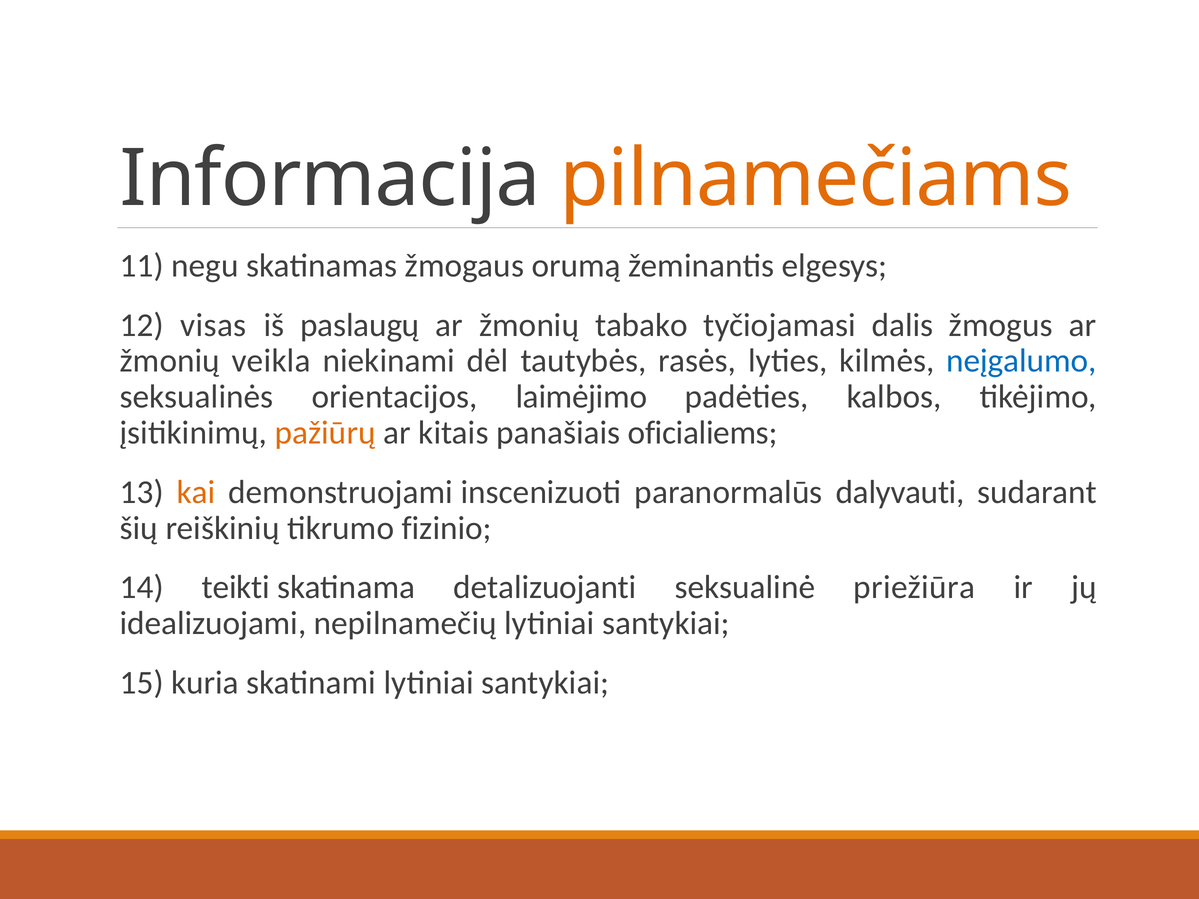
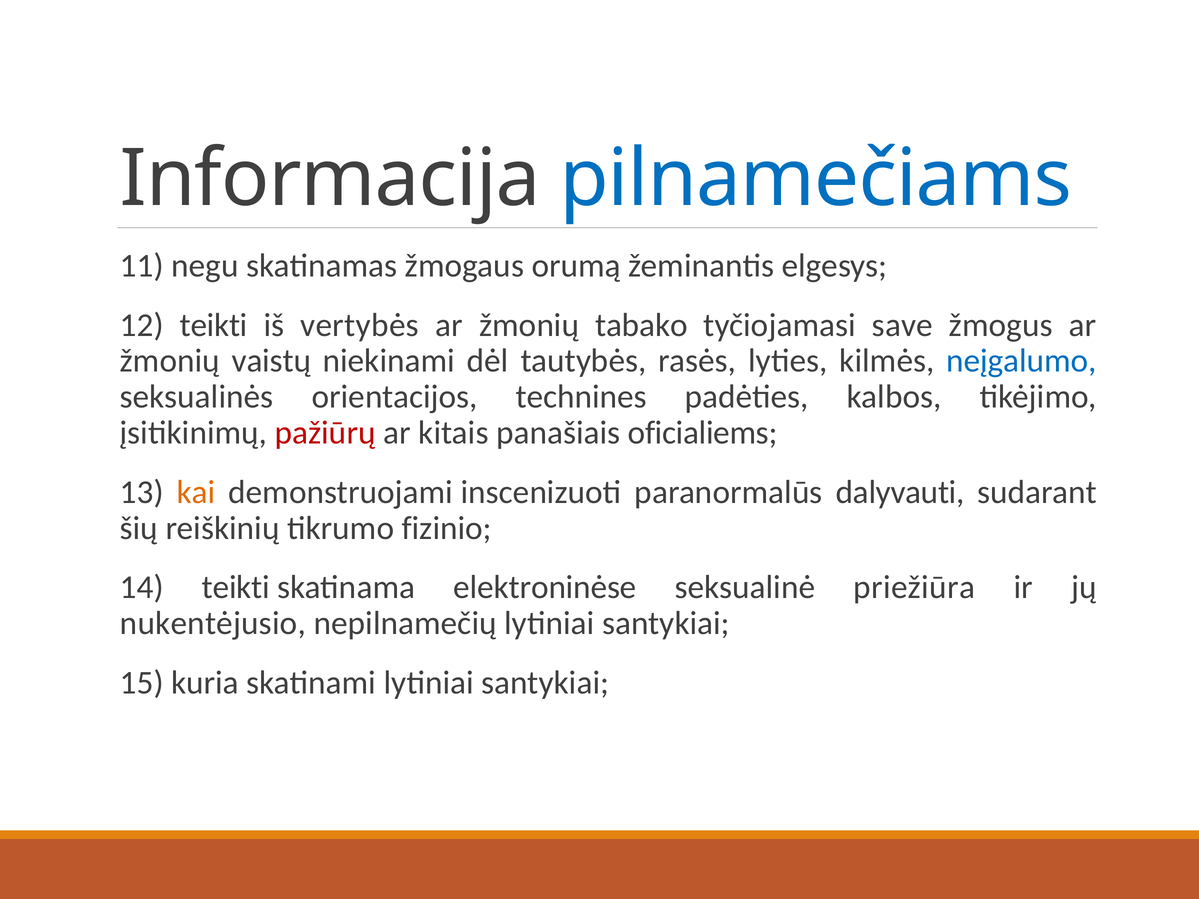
pilnamečiams colour: orange -> blue
12 visas: visas -> teikti
paslaugų: paslaugų -> vertybės
dalis: dalis -> save
veikla: veikla -> vaistų
laimėjimo: laimėjimo -> technines
pažiūrų colour: orange -> red
detalizuojanti: detalizuojanti -> elektroninėse
idealizuojami: idealizuojami -> nukentėjusio
